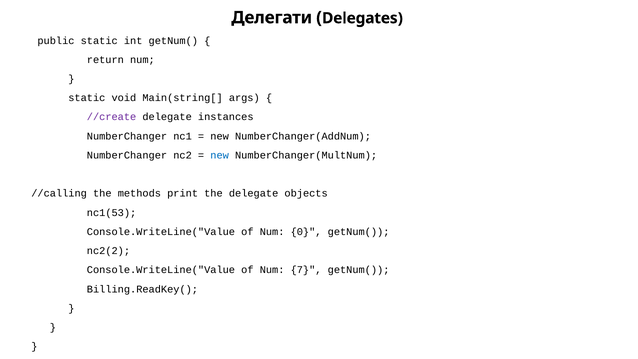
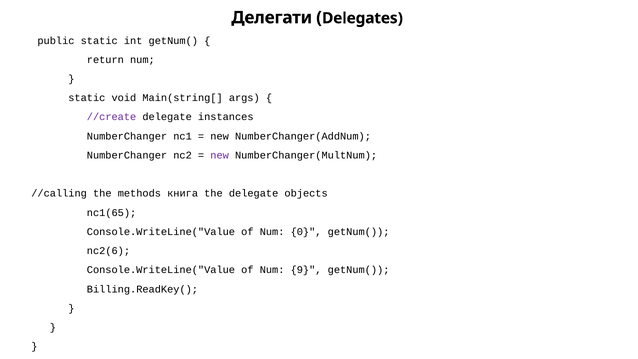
new at (220, 155) colour: blue -> purple
print: print -> книга
nc1(53: nc1(53 -> nc1(65
nc2(2: nc2(2 -> nc2(6
7: 7 -> 9
